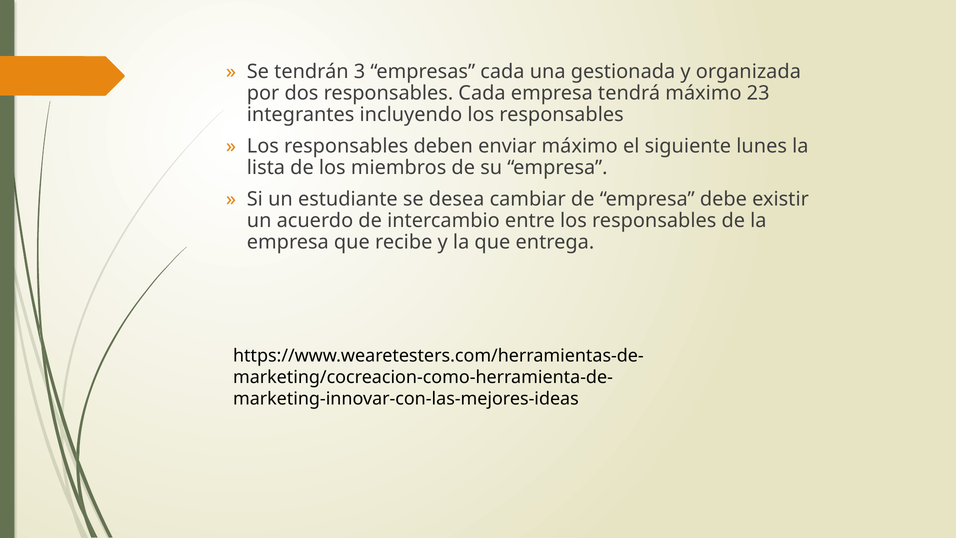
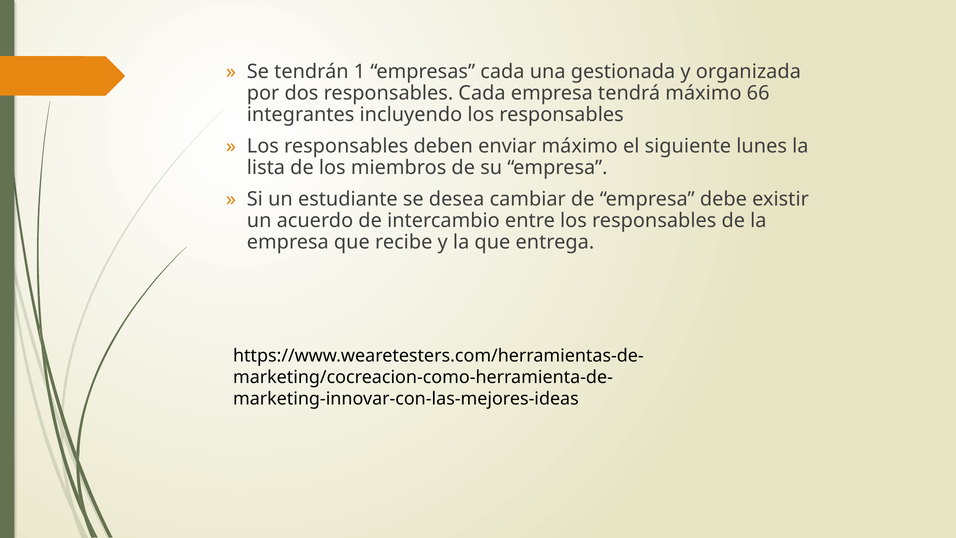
3: 3 -> 1
23: 23 -> 66
